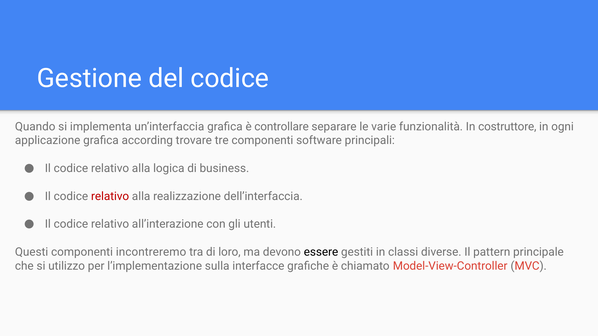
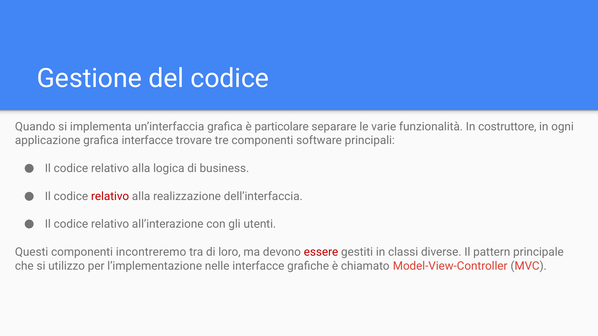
controllare: controllare -> particolare
grafica according: according -> interfacce
essere colour: black -> red
sulla: sulla -> nelle
